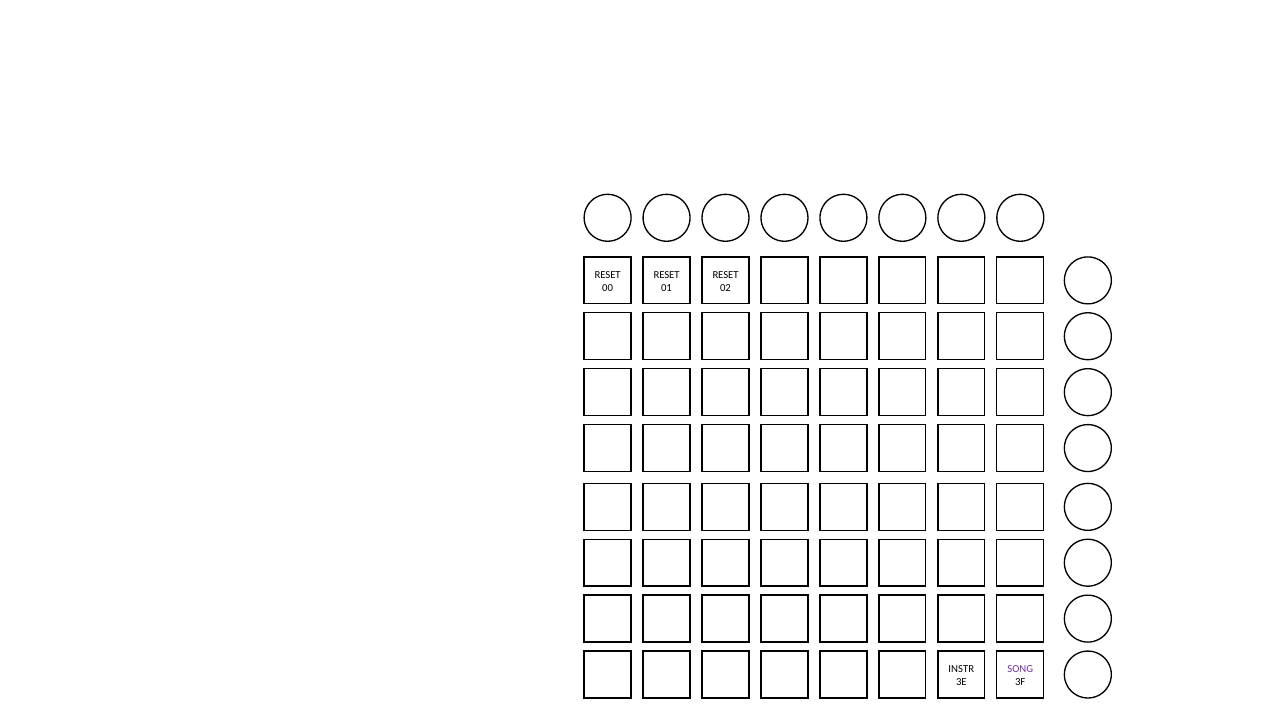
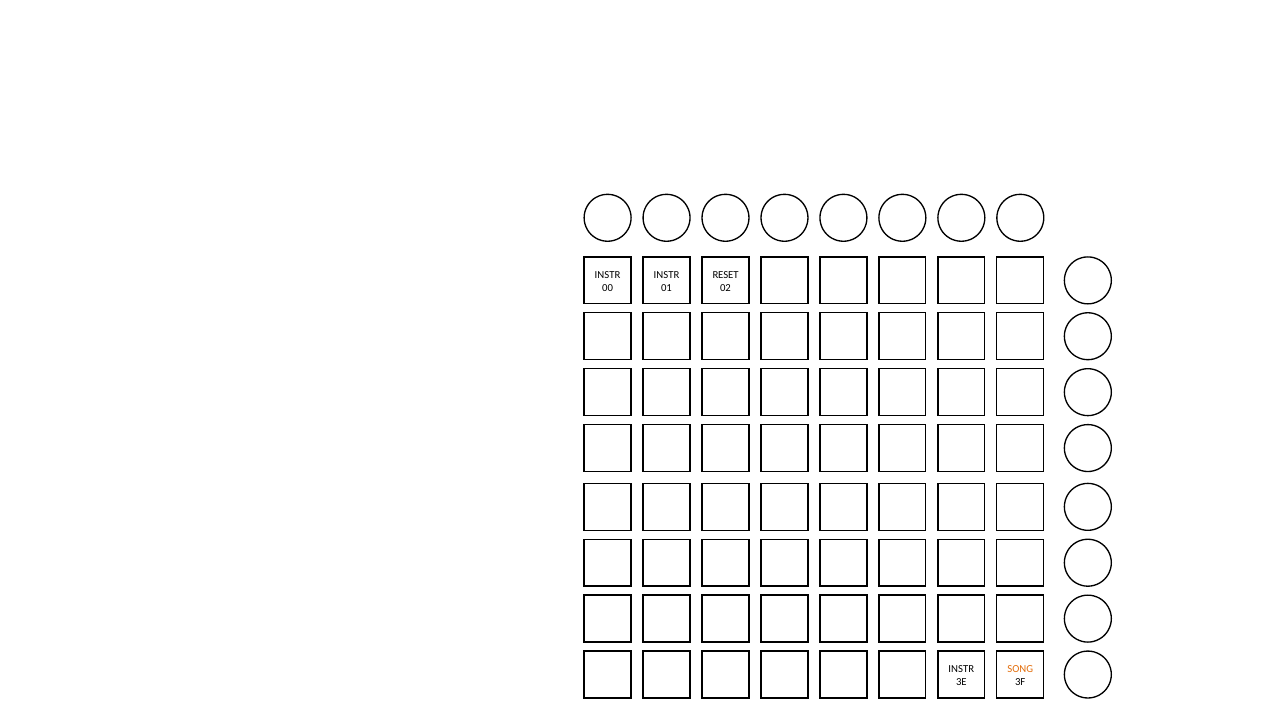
RESET at (608, 275): RESET -> INSTR
RESET at (667, 275): RESET -> INSTR
SONG colour: purple -> orange
